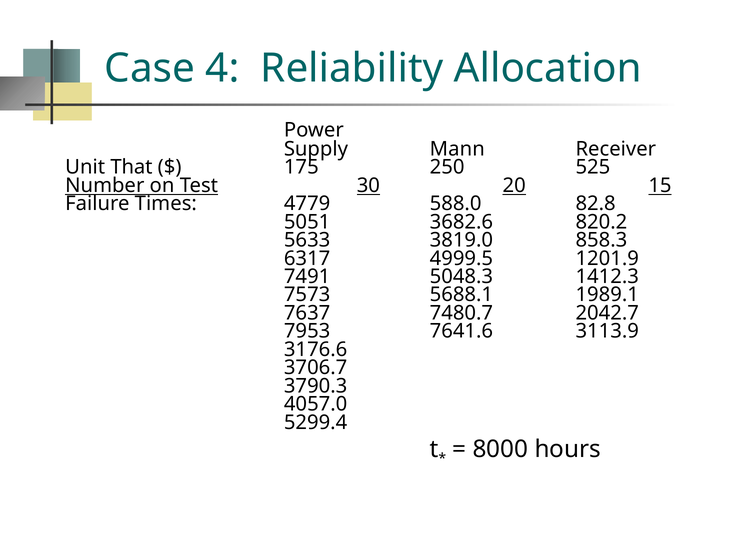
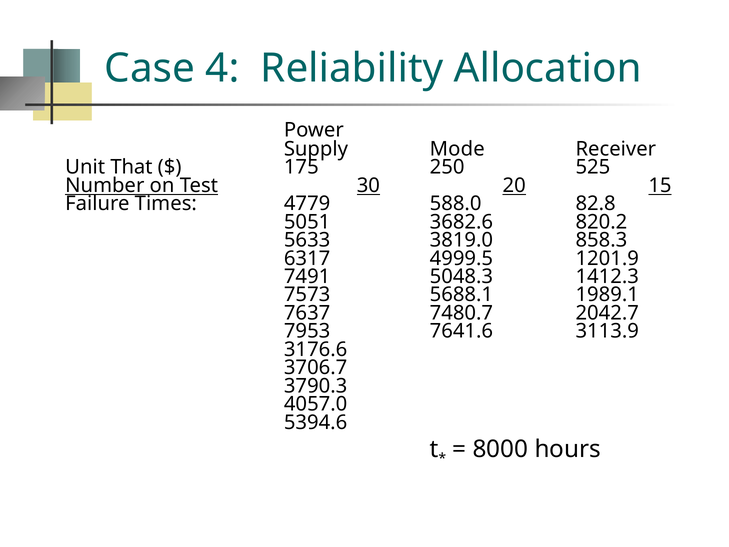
Mann: Mann -> Mode
5299.4: 5299.4 -> 5394.6
